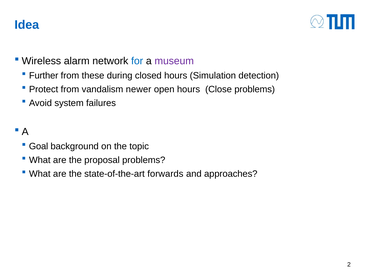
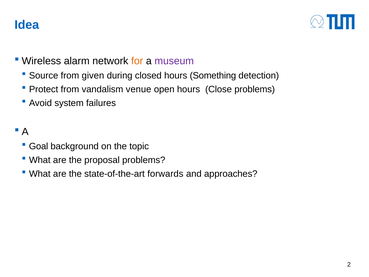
for colour: blue -> orange
Further: Further -> Source
these: these -> given
Simulation: Simulation -> Something
newer: newer -> venue
